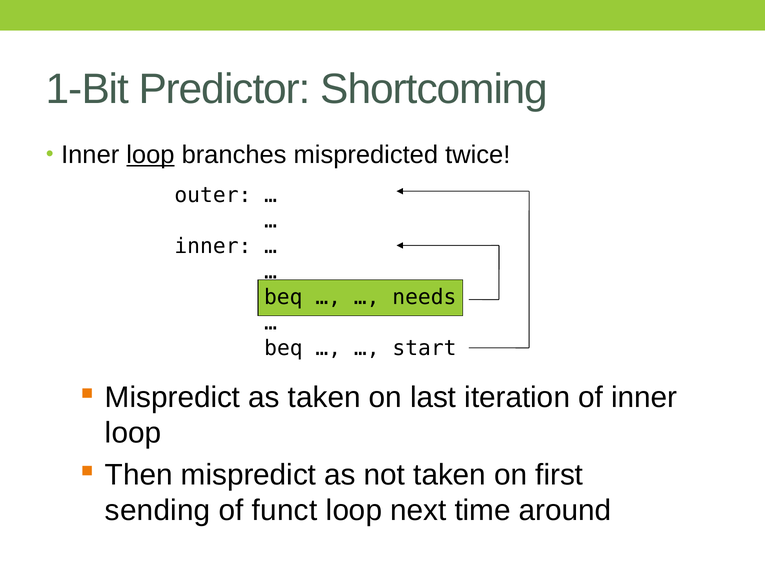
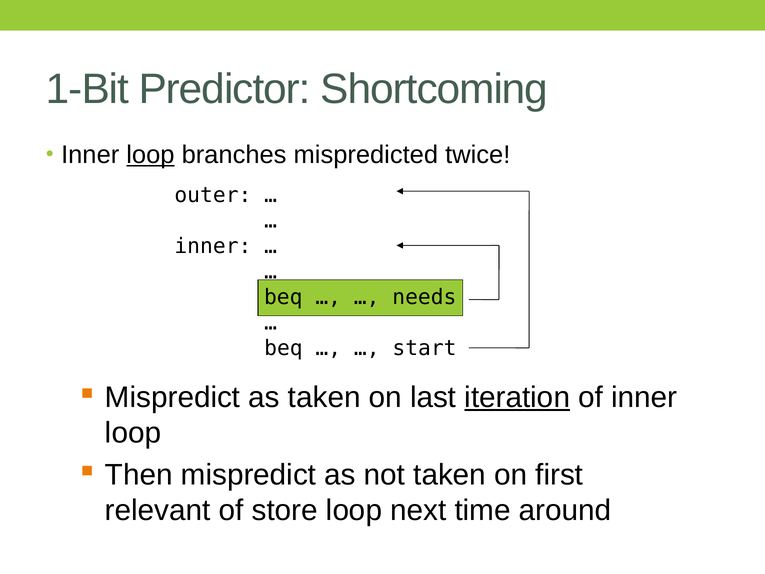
iteration underline: none -> present
sending: sending -> relevant
funct: funct -> store
